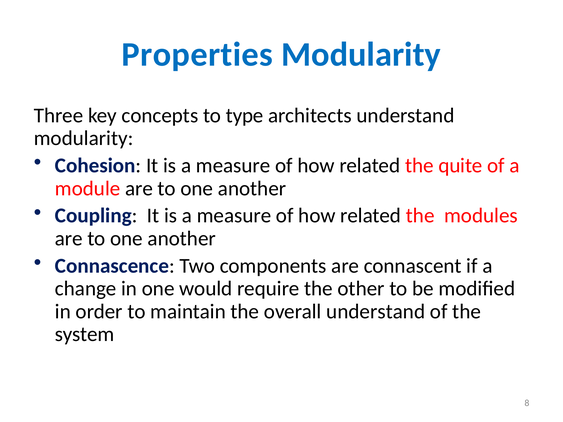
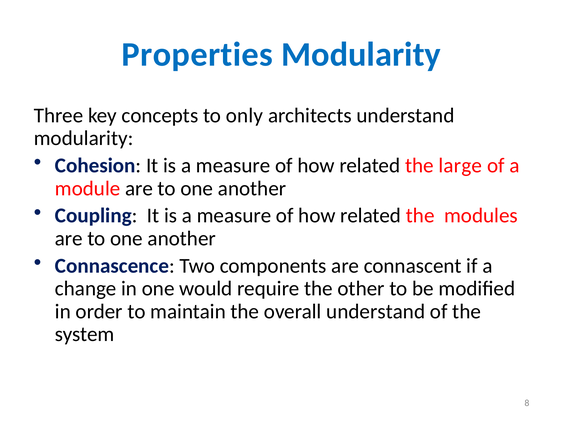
type: type -> only
quite: quite -> large
